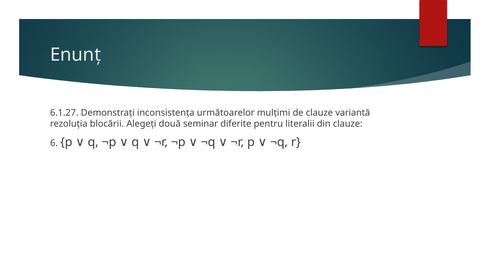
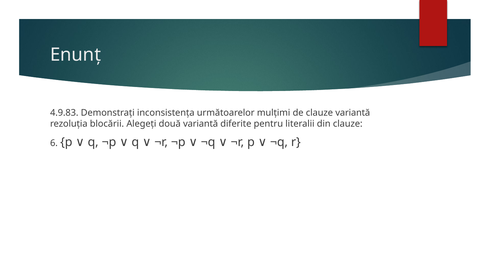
6.1.27: 6.1.27 -> 4.9.83
două seminar: seminar -> variantă
